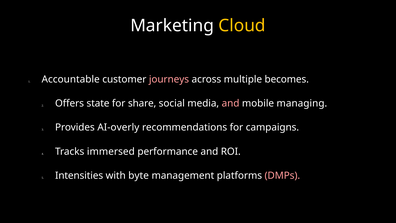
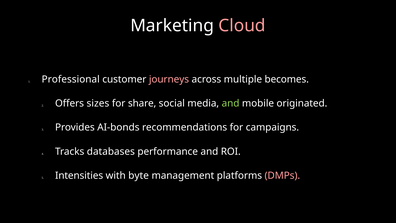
Cloud colour: yellow -> pink
Accountable: Accountable -> Professional
state: state -> sizes
and at (231, 103) colour: pink -> light green
managing: managing -> originated
AI-overly: AI-overly -> AI-bonds
immersed: immersed -> databases
